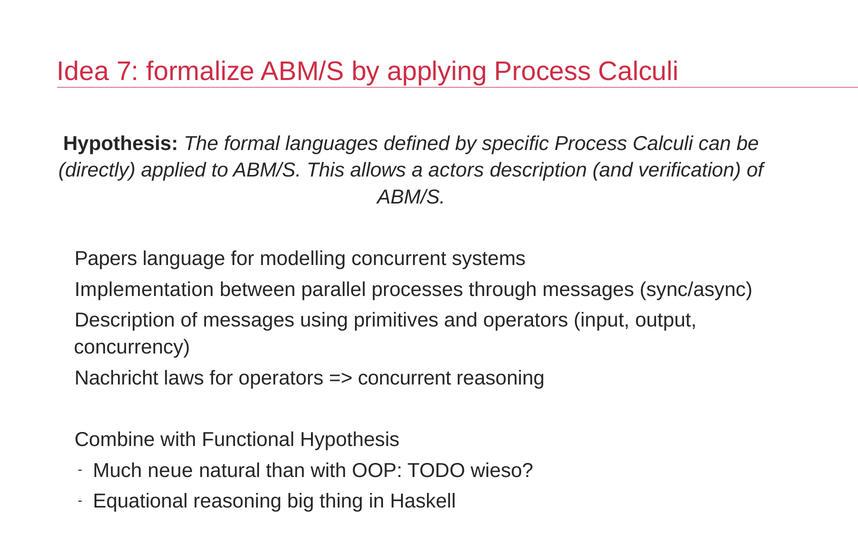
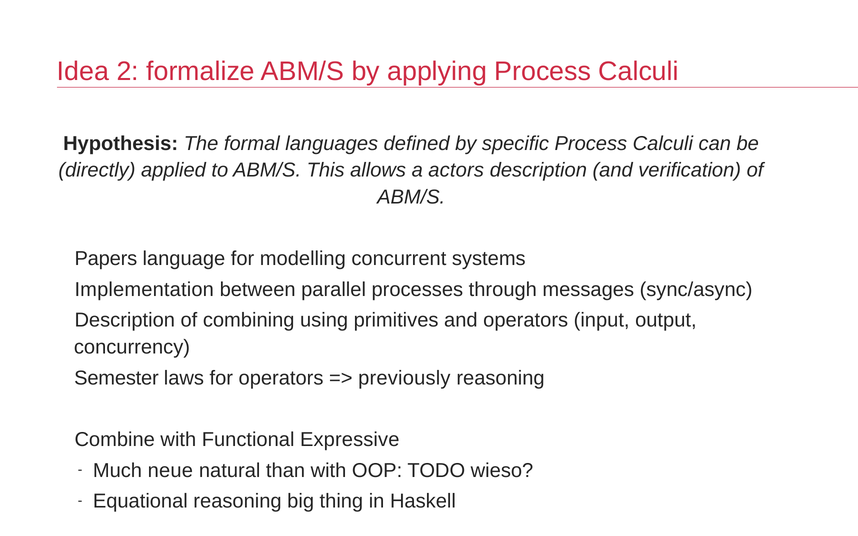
7: 7 -> 2
of messages: messages -> combining
Nachricht: Nachricht -> Semester
concurrent at (405, 378): concurrent -> previously
Functional Hypothesis: Hypothesis -> Expressive
